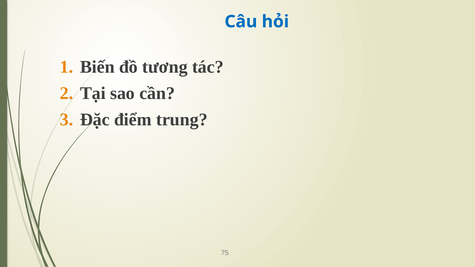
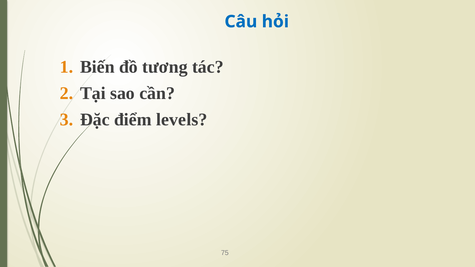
trung: trung -> levels
